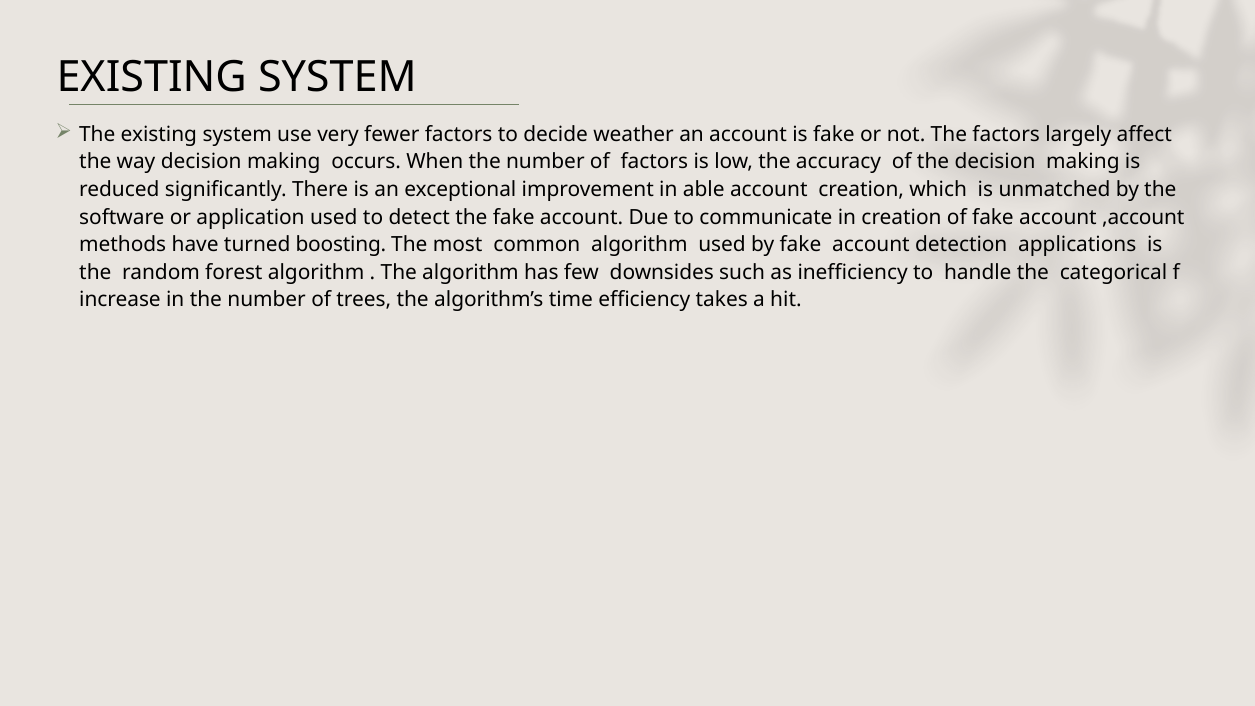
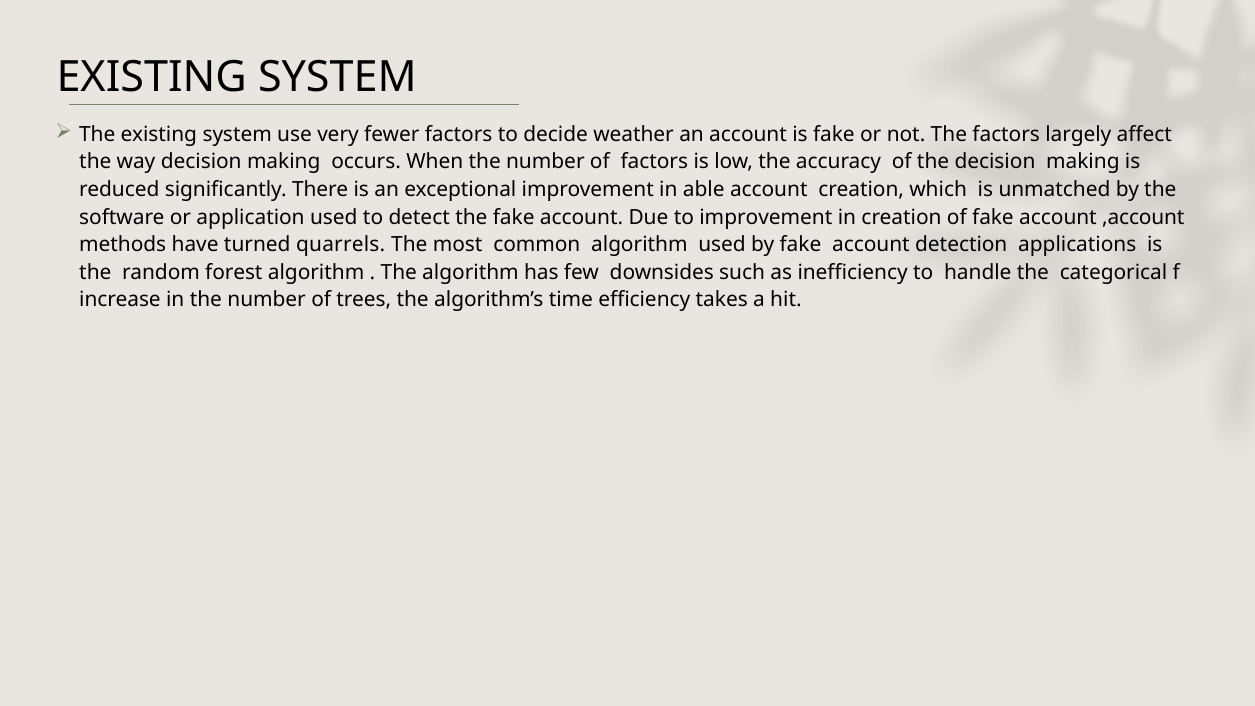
to communicate: communicate -> improvement
boosting: boosting -> quarrels
